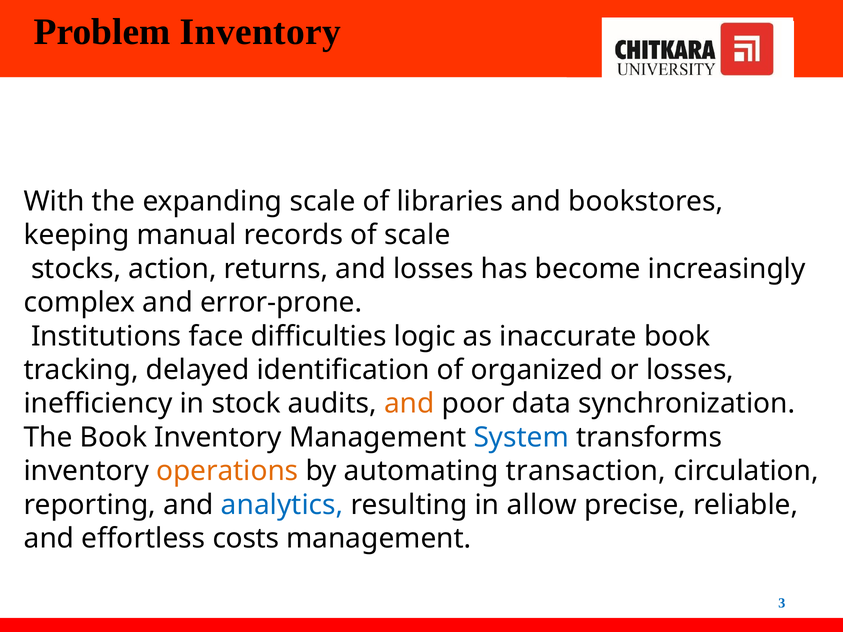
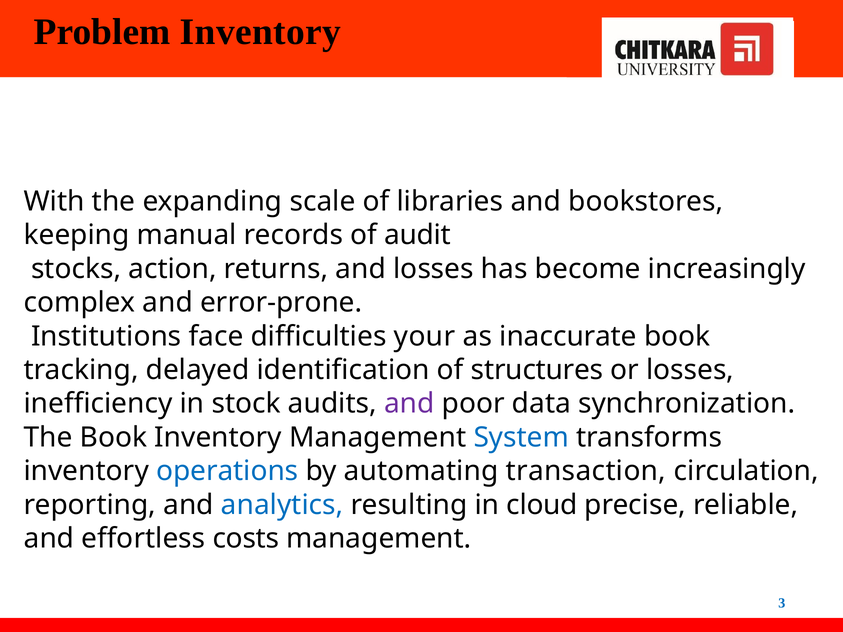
of scale: scale -> audit
logic: logic -> your
organized: organized -> structures
and at (409, 404) colour: orange -> purple
operations colour: orange -> blue
allow: allow -> cloud
